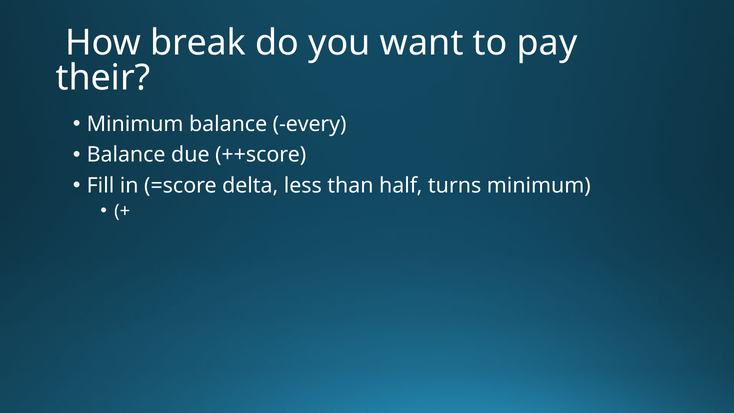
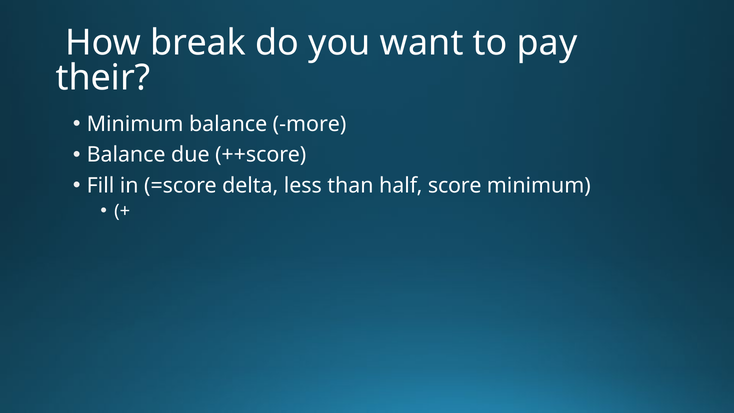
every: every -> more
turns: turns -> score
